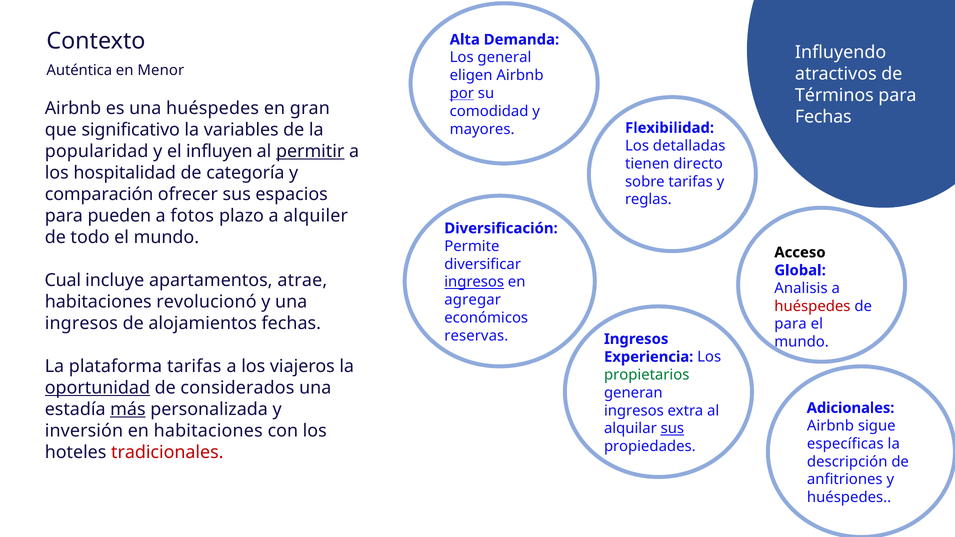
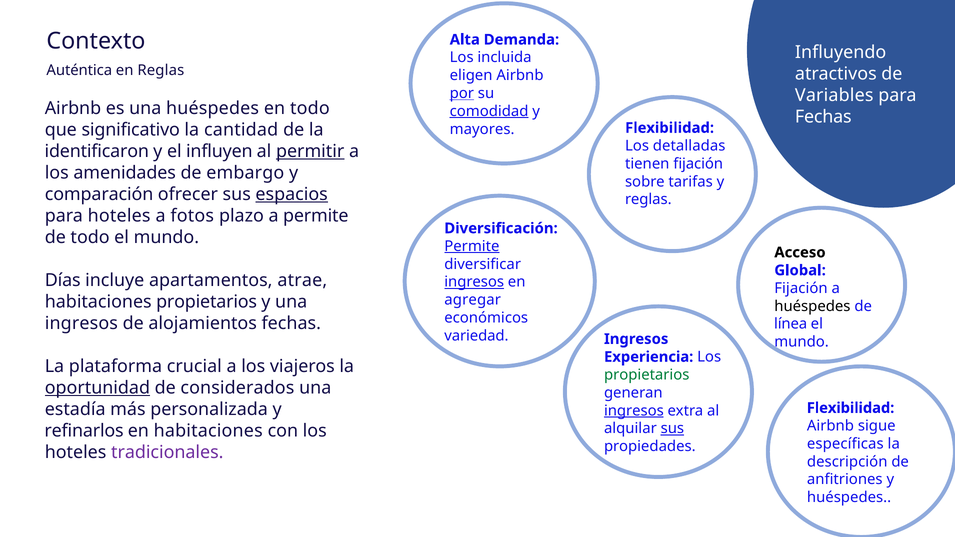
general: general -> incluida
en Menor: Menor -> Reglas
Términos: Términos -> Variables
en gran: gran -> todo
comodidad underline: none -> present
variables: variables -> cantidad
popularidad: popularidad -> identificaron
tienen directo: directo -> fijación
hospitalidad: hospitalidad -> amenidades
categoría: categoría -> embargo
espacios underline: none -> present
para pueden: pueden -> hoteles
a alquiler: alquiler -> permite
Permite at (472, 246) underline: none -> present
Cual: Cual -> Días
Analisis at (801, 288): Analisis -> Fijación
habitaciones revolucionó: revolucionó -> propietarios
huéspedes at (812, 306) colour: red -> black
para at (791, 324): para -> línea
reservas: reservas -> variedad
plataforma tarifas: tarifas -> crucial
más underline: present -> none
Adicionales at (851, 408): Adicionales -> Flexibilidad
ingresos at (634, 411) underline: none -> present
inversión: inversión -> refinarlos
tradicionales colour: red -> purple
